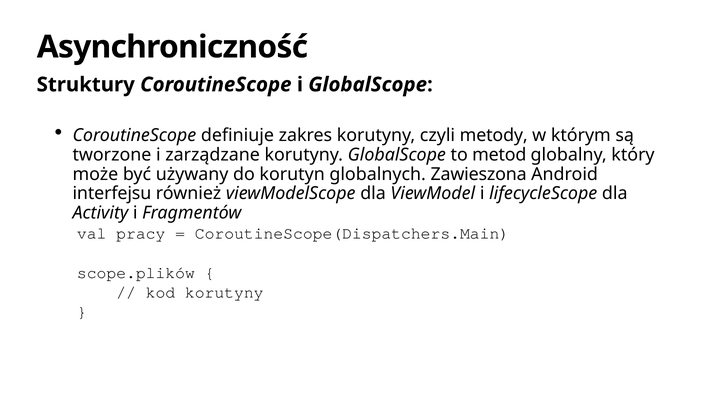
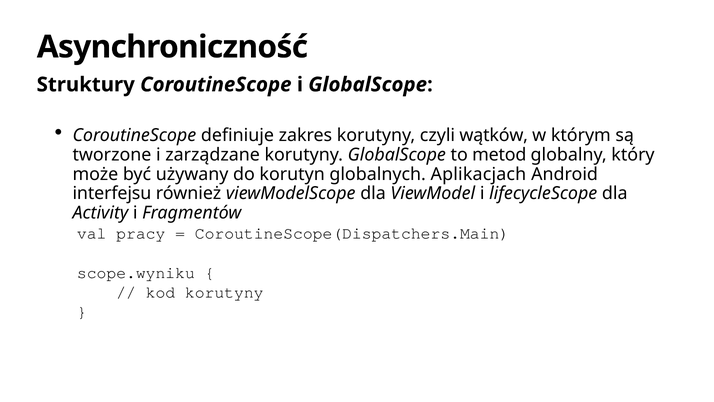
metody: metody -> wątków
Zawieszona: Zawieszona -> Aplikacjach
scope.plików: scope.plików -> scope.wyniku
